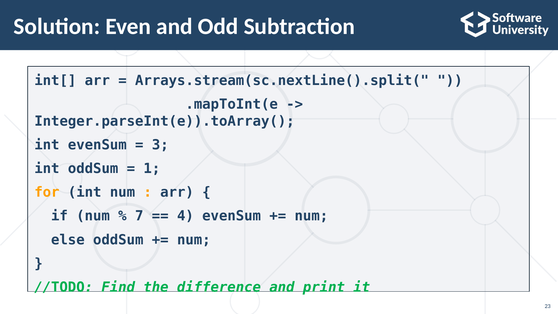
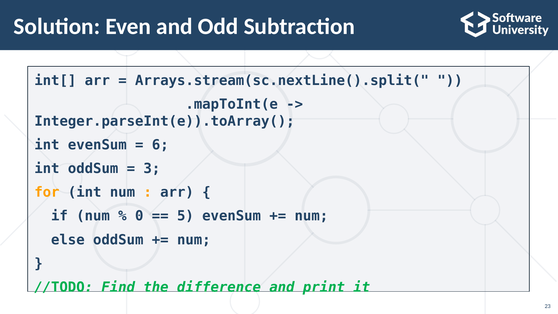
3: 3 -> 6
1: 1 -> 3
7: 7 -> 0
4: 4 -> 5
